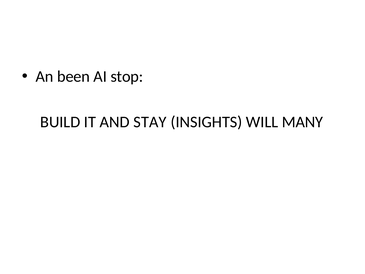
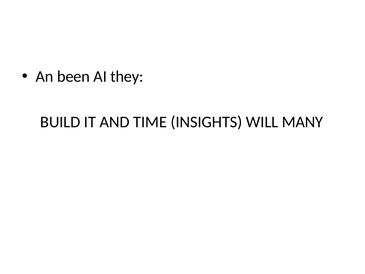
stop: stop -> they
STAY: STAY -> TIME
